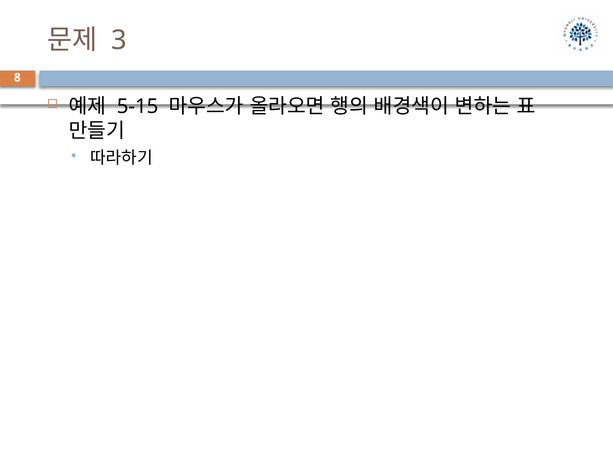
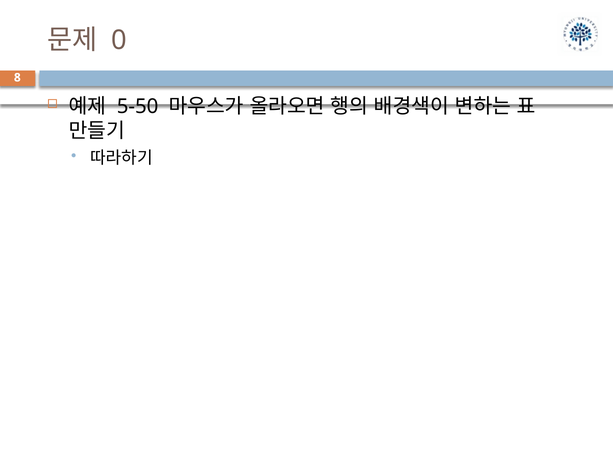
3: 3 -> 0
5-15: 5-15 -> 5-50
